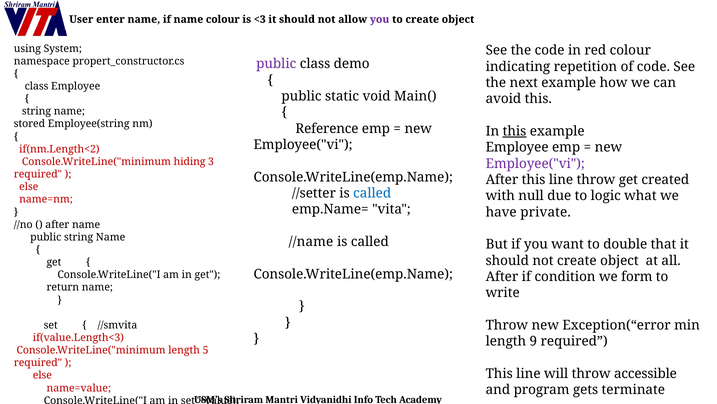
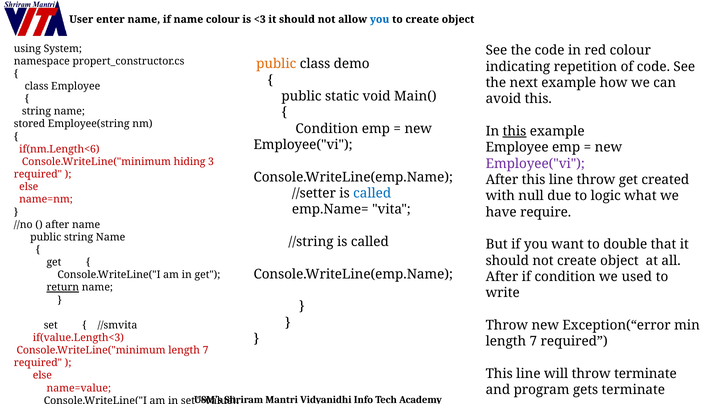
you at (380, 19) colour: purple -> blue
public at (276, 64) colour: purple -> orange
Reference at (327, 128): Reference -> Condition
if(nm.Length<2: if(nm.Length<2 -> if(nm.Length<6
private: private -> require
//name: //name -> //string
form: form -> used
return underline: none -> present
9 at (533, 341): 9 -> 7
Console.WriteLine("minimum length 5: 5 -> 7
throw accessible: accessible -> terminate
